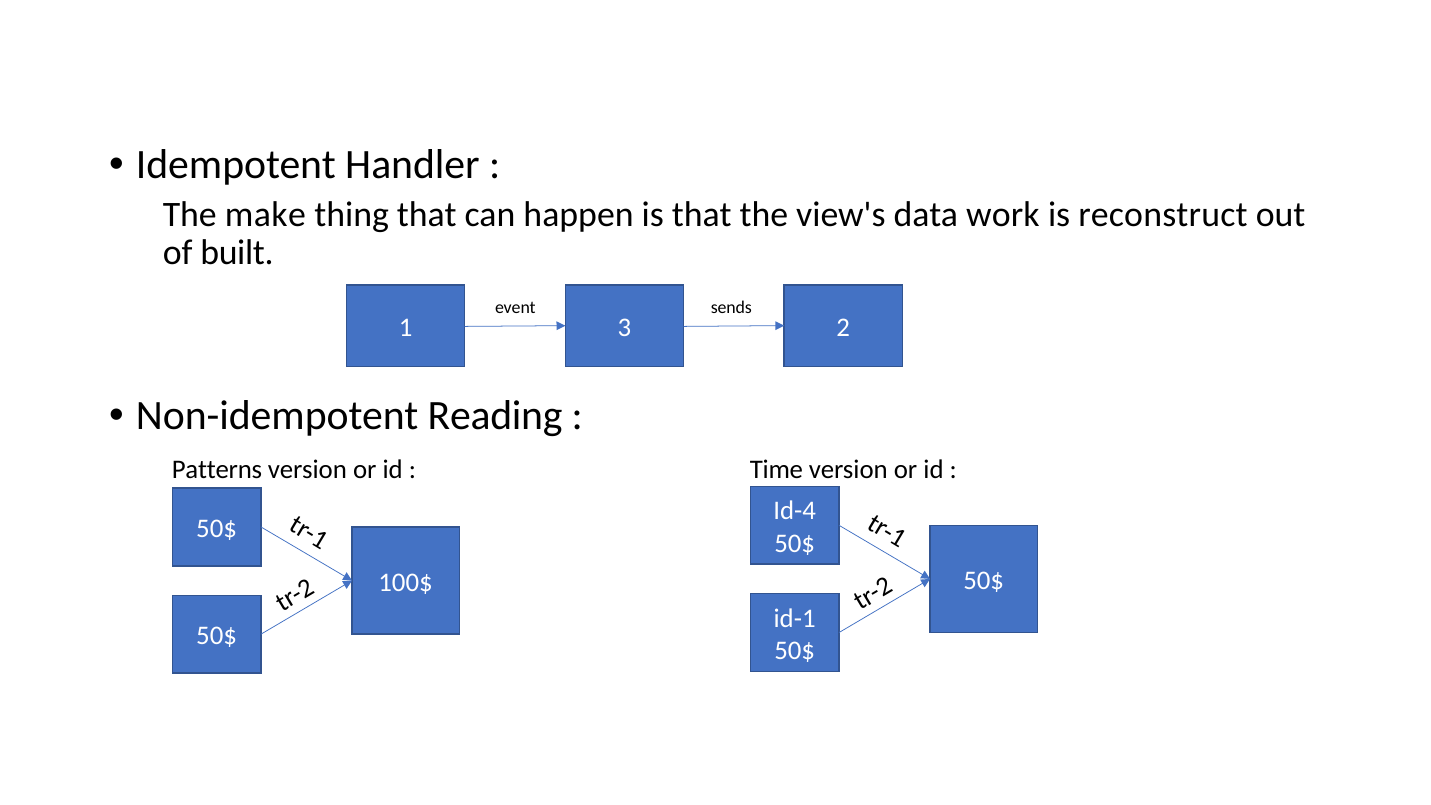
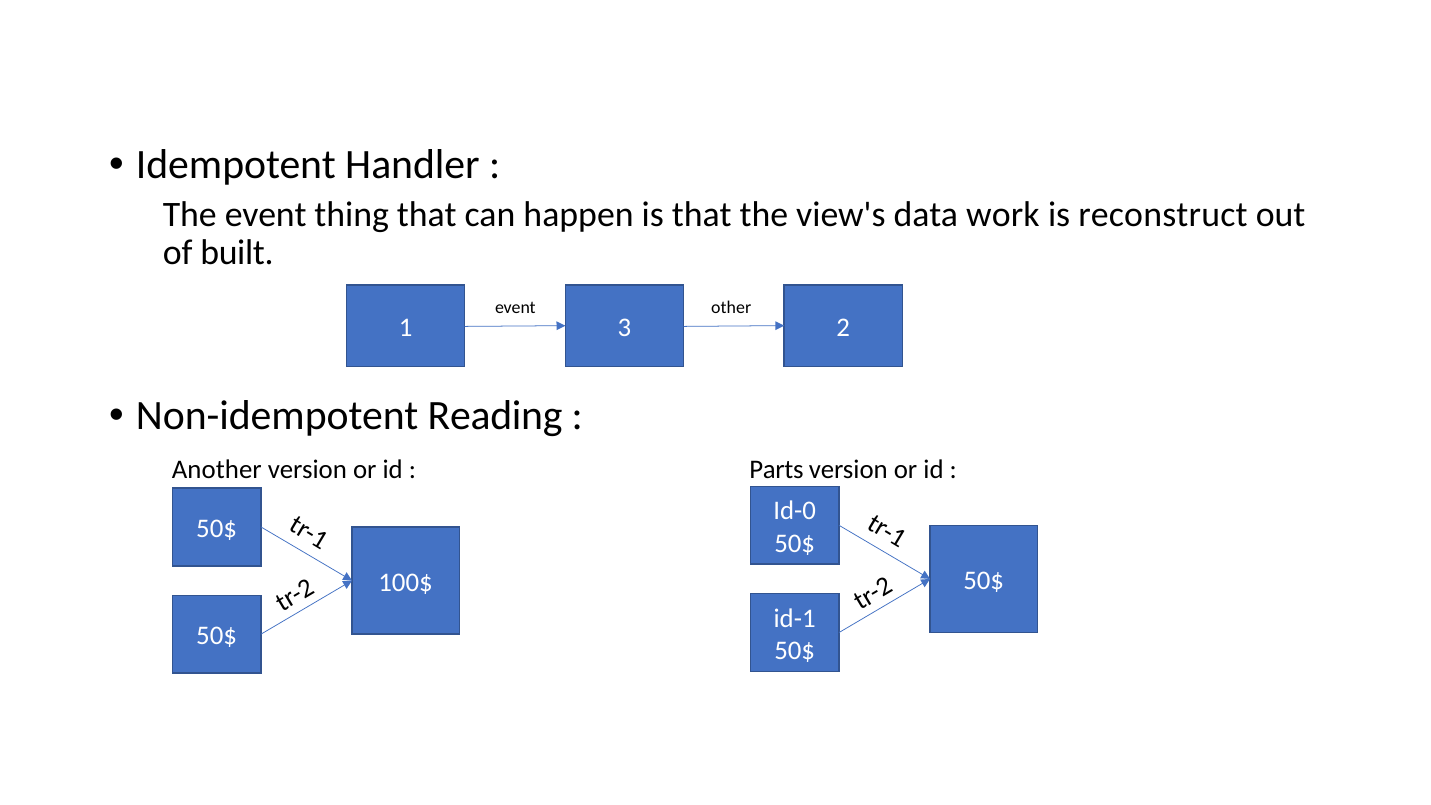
The make: make -> event
sends: sends -> other
Patterns: Patterns -> Another
Time: Time -> Parts
Id-4: Id-4 -> Id-0
